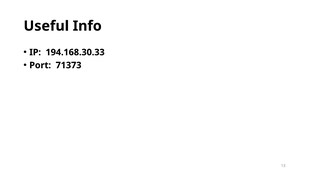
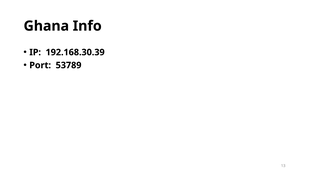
Useful: Useful -> Ghana
194.168.30.33: 194.168.30.33 -> 192.168.30.39
71373: 71373 -> 53789
